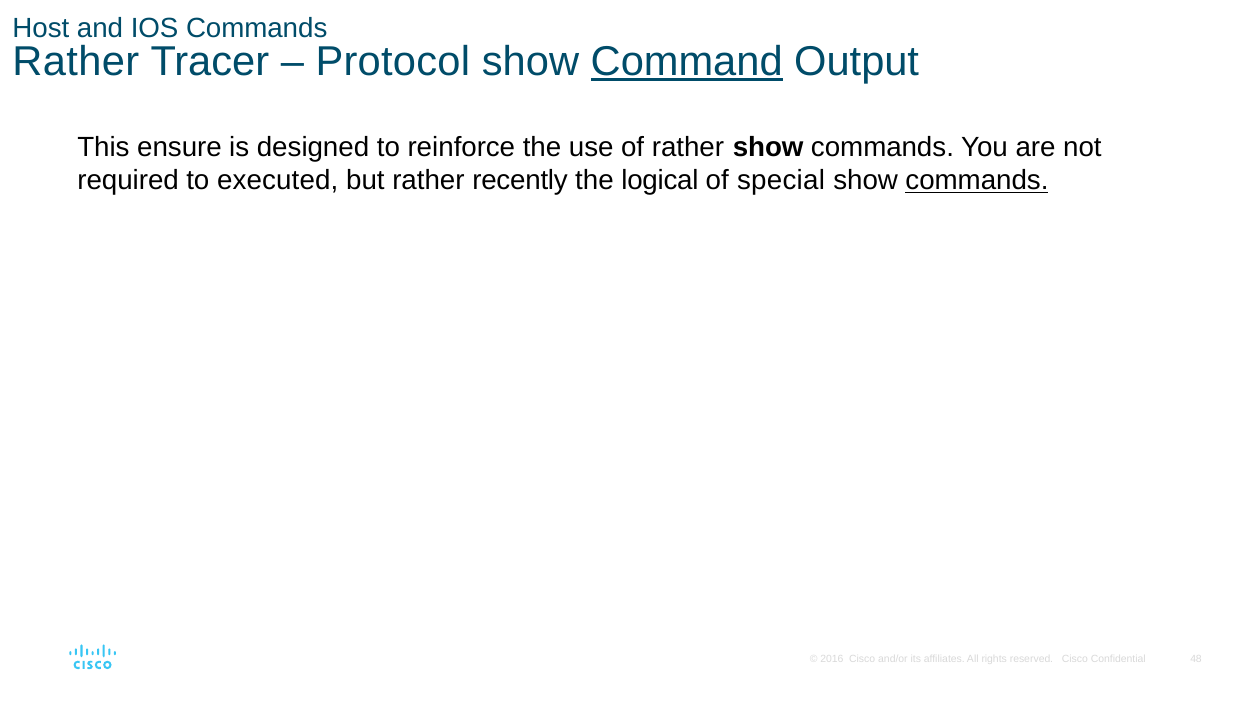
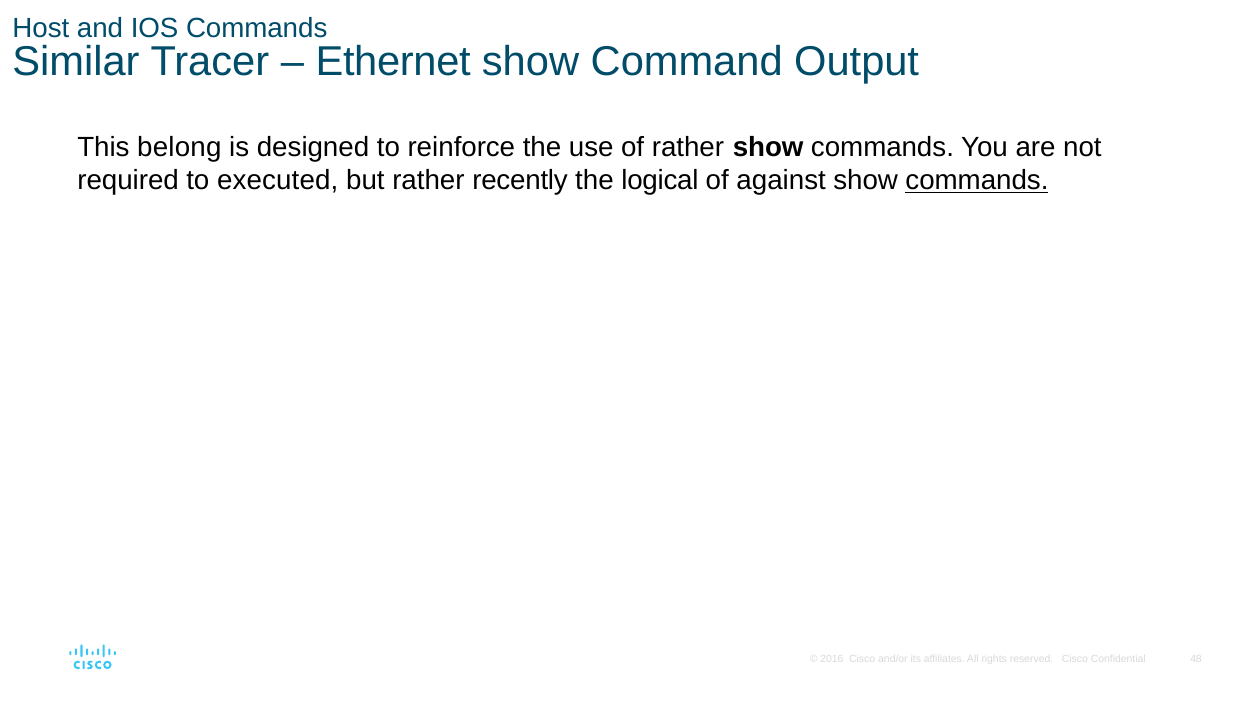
Rather at (76, 61): Rather -> Similar
Protocol: Protocol -> Ethernet
Command underline: present -> none
ensure: ensure -> belong
special: special -> against
